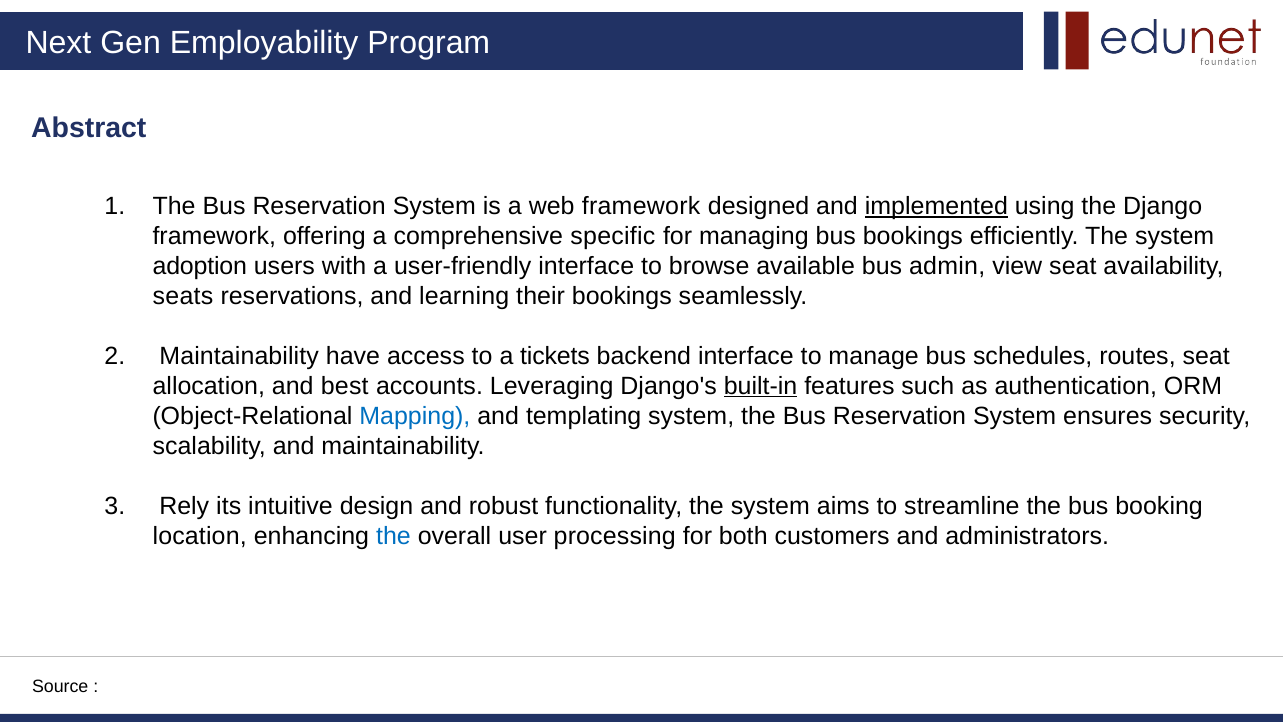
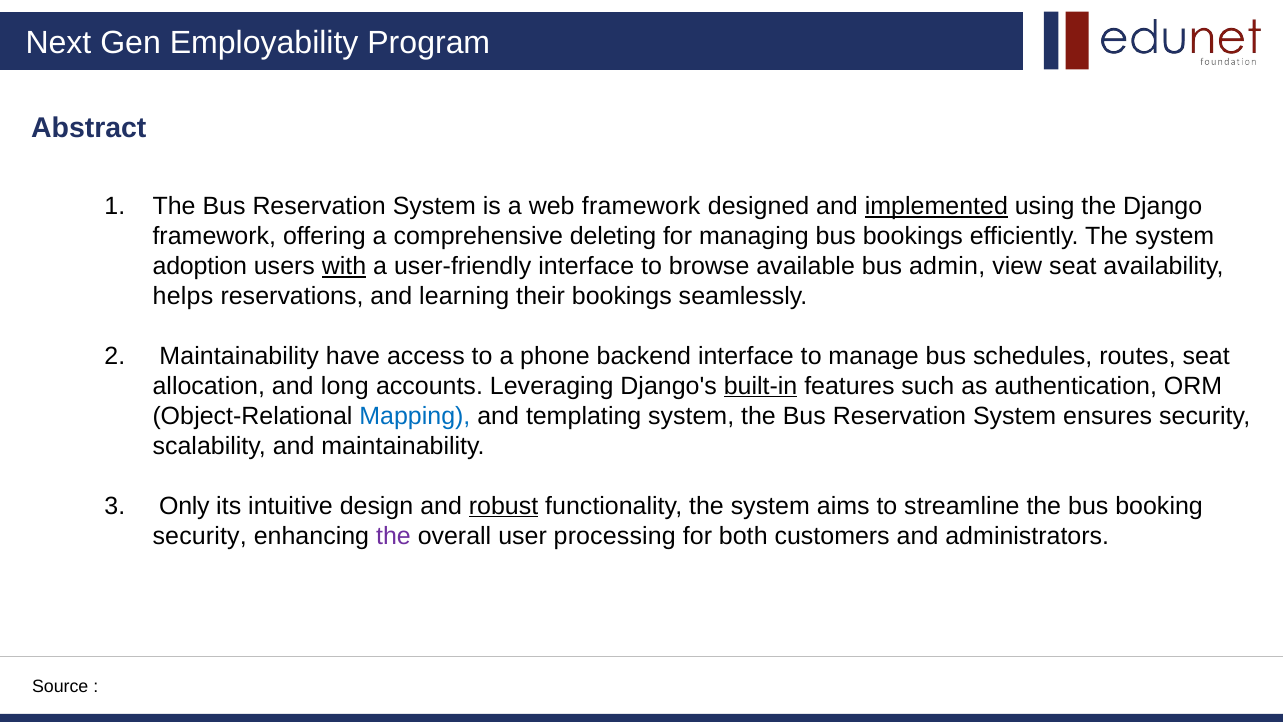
specific: specific -> deleting
with underline: none -> present
seats: seats -> helps
tickets: tickets -> phone
best: best -> long
Rely: Rely -> Only
robust underline: none -> present
location at (200, 536): location -> security
the at (393, 536) colour: blue -> purple
